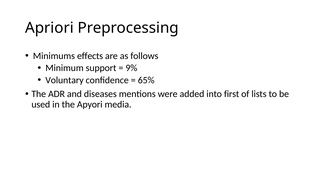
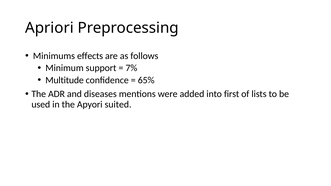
9%: 9% -> 7%
Voluntary: Voluntary -> Multitude
media: media -> suited
